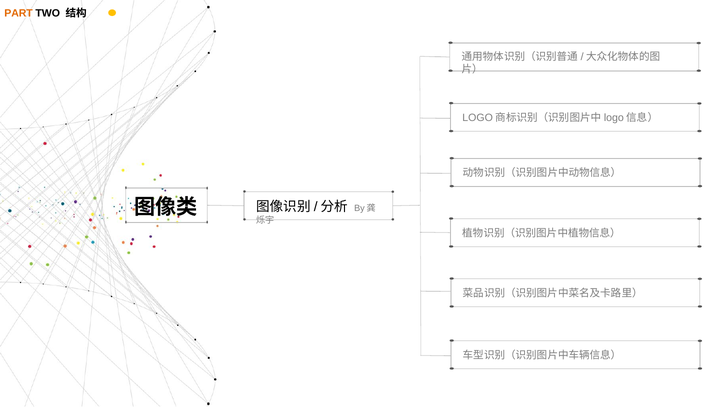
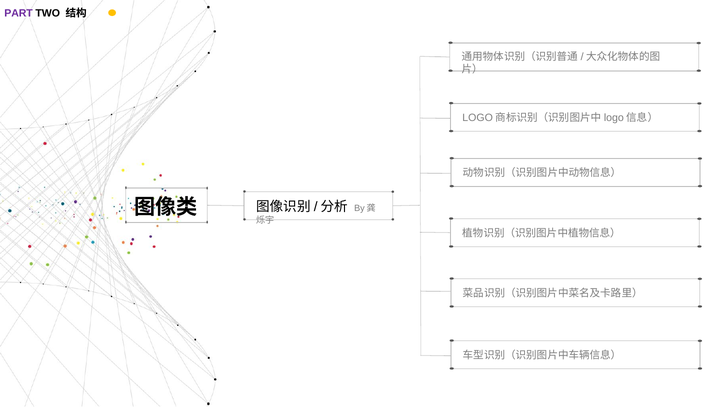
PART colour: orange -> purple
